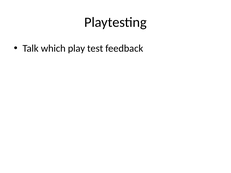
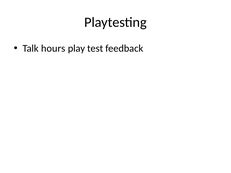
which: which -> hours
